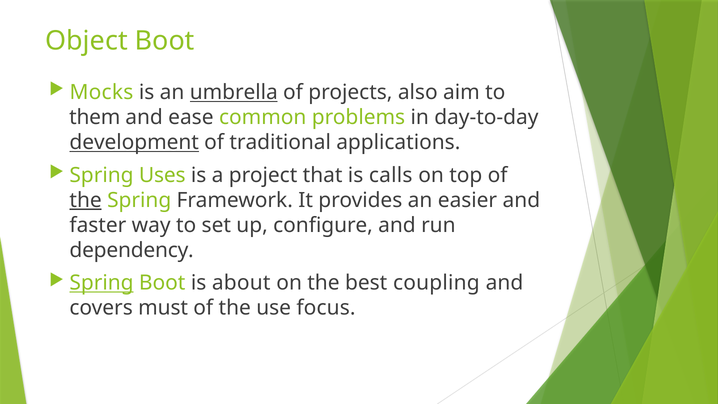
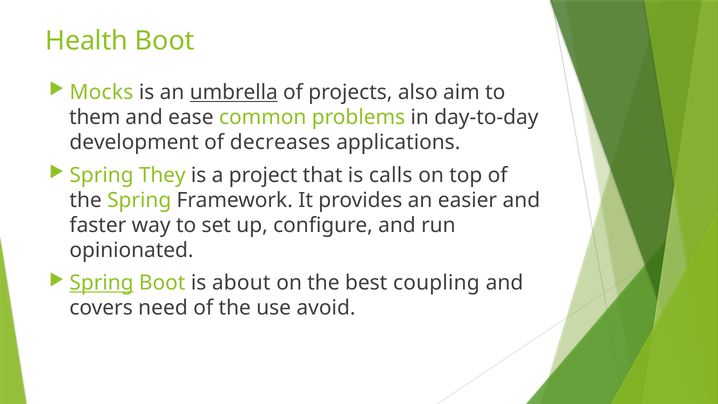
Object: Object -> Health
development underline: present -> none
traditional: traditional -> decreases
Uses: Uses -> They
the at (86, 200) underline: present -> none
dependency: dependency -> opinionated
must: must -> need
focus: focus -> avoid
